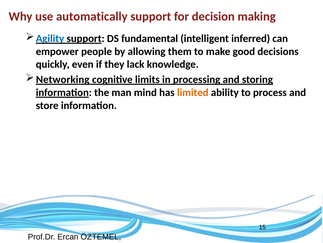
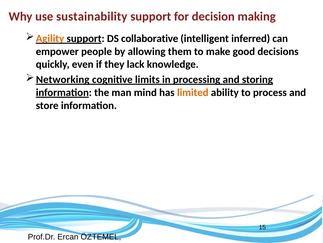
automatically: automatically -> sustainability
Agility colour: blue -> orange
fundamental: fundamental -> collaborative
